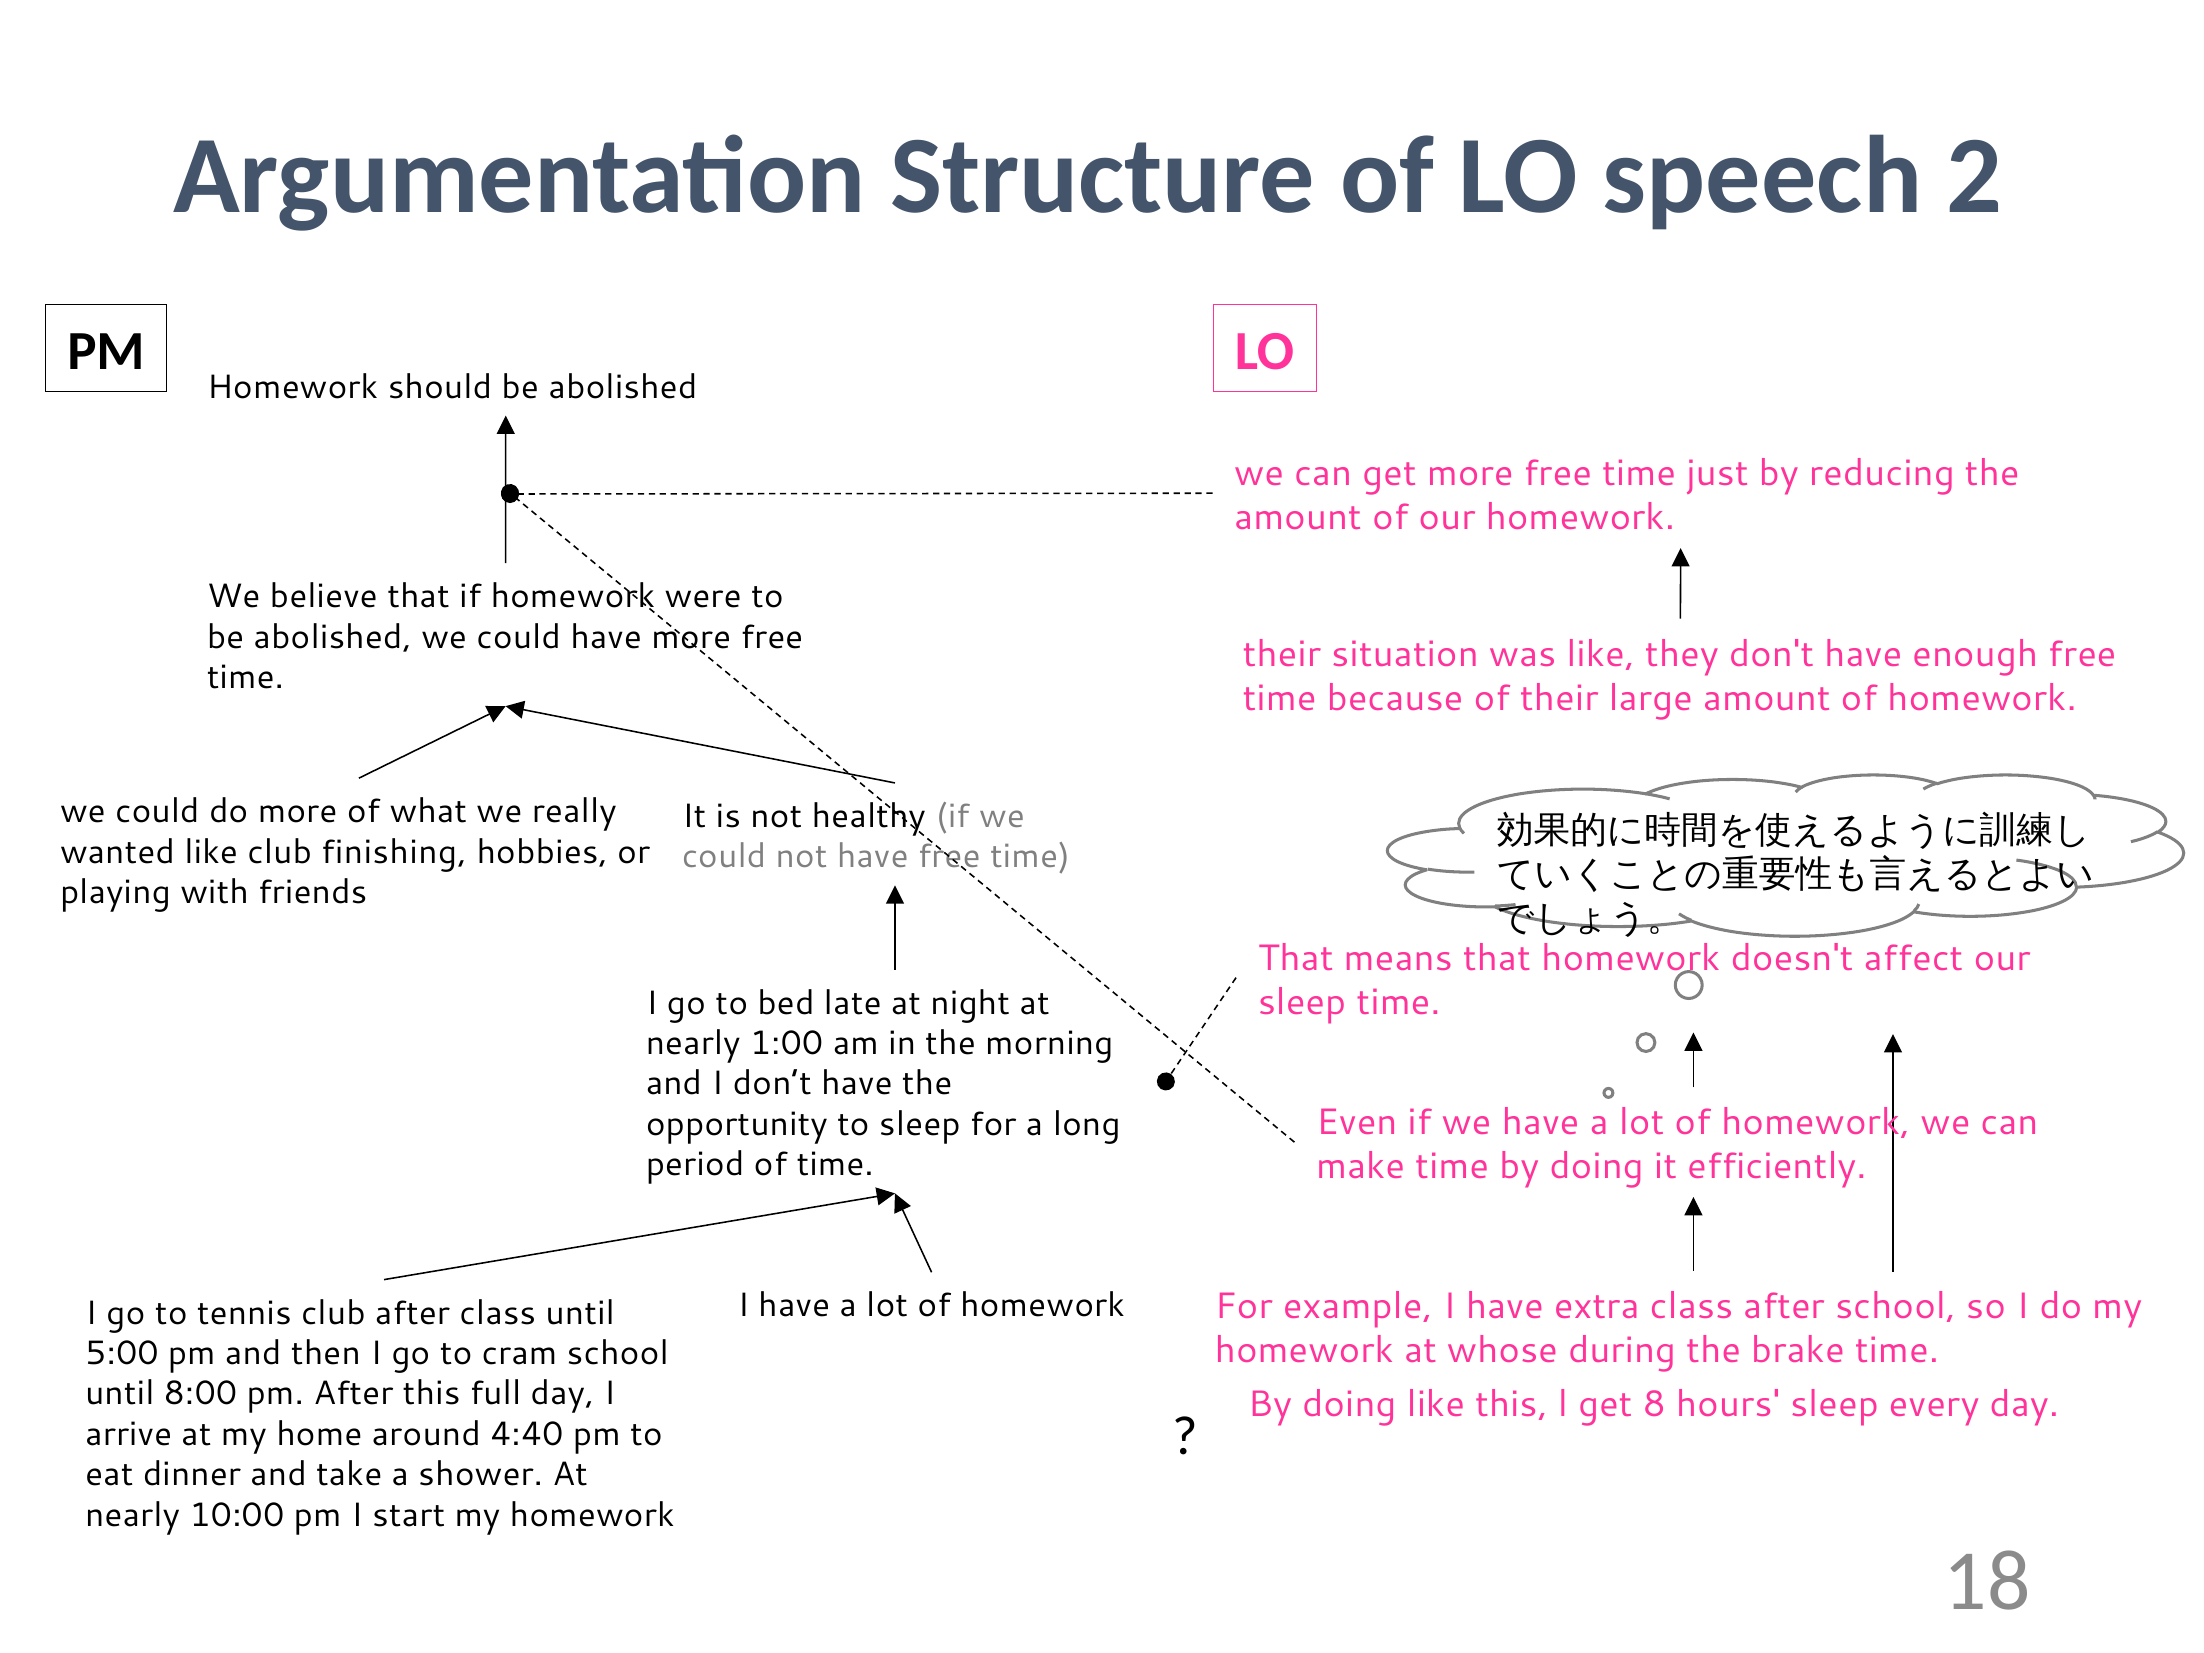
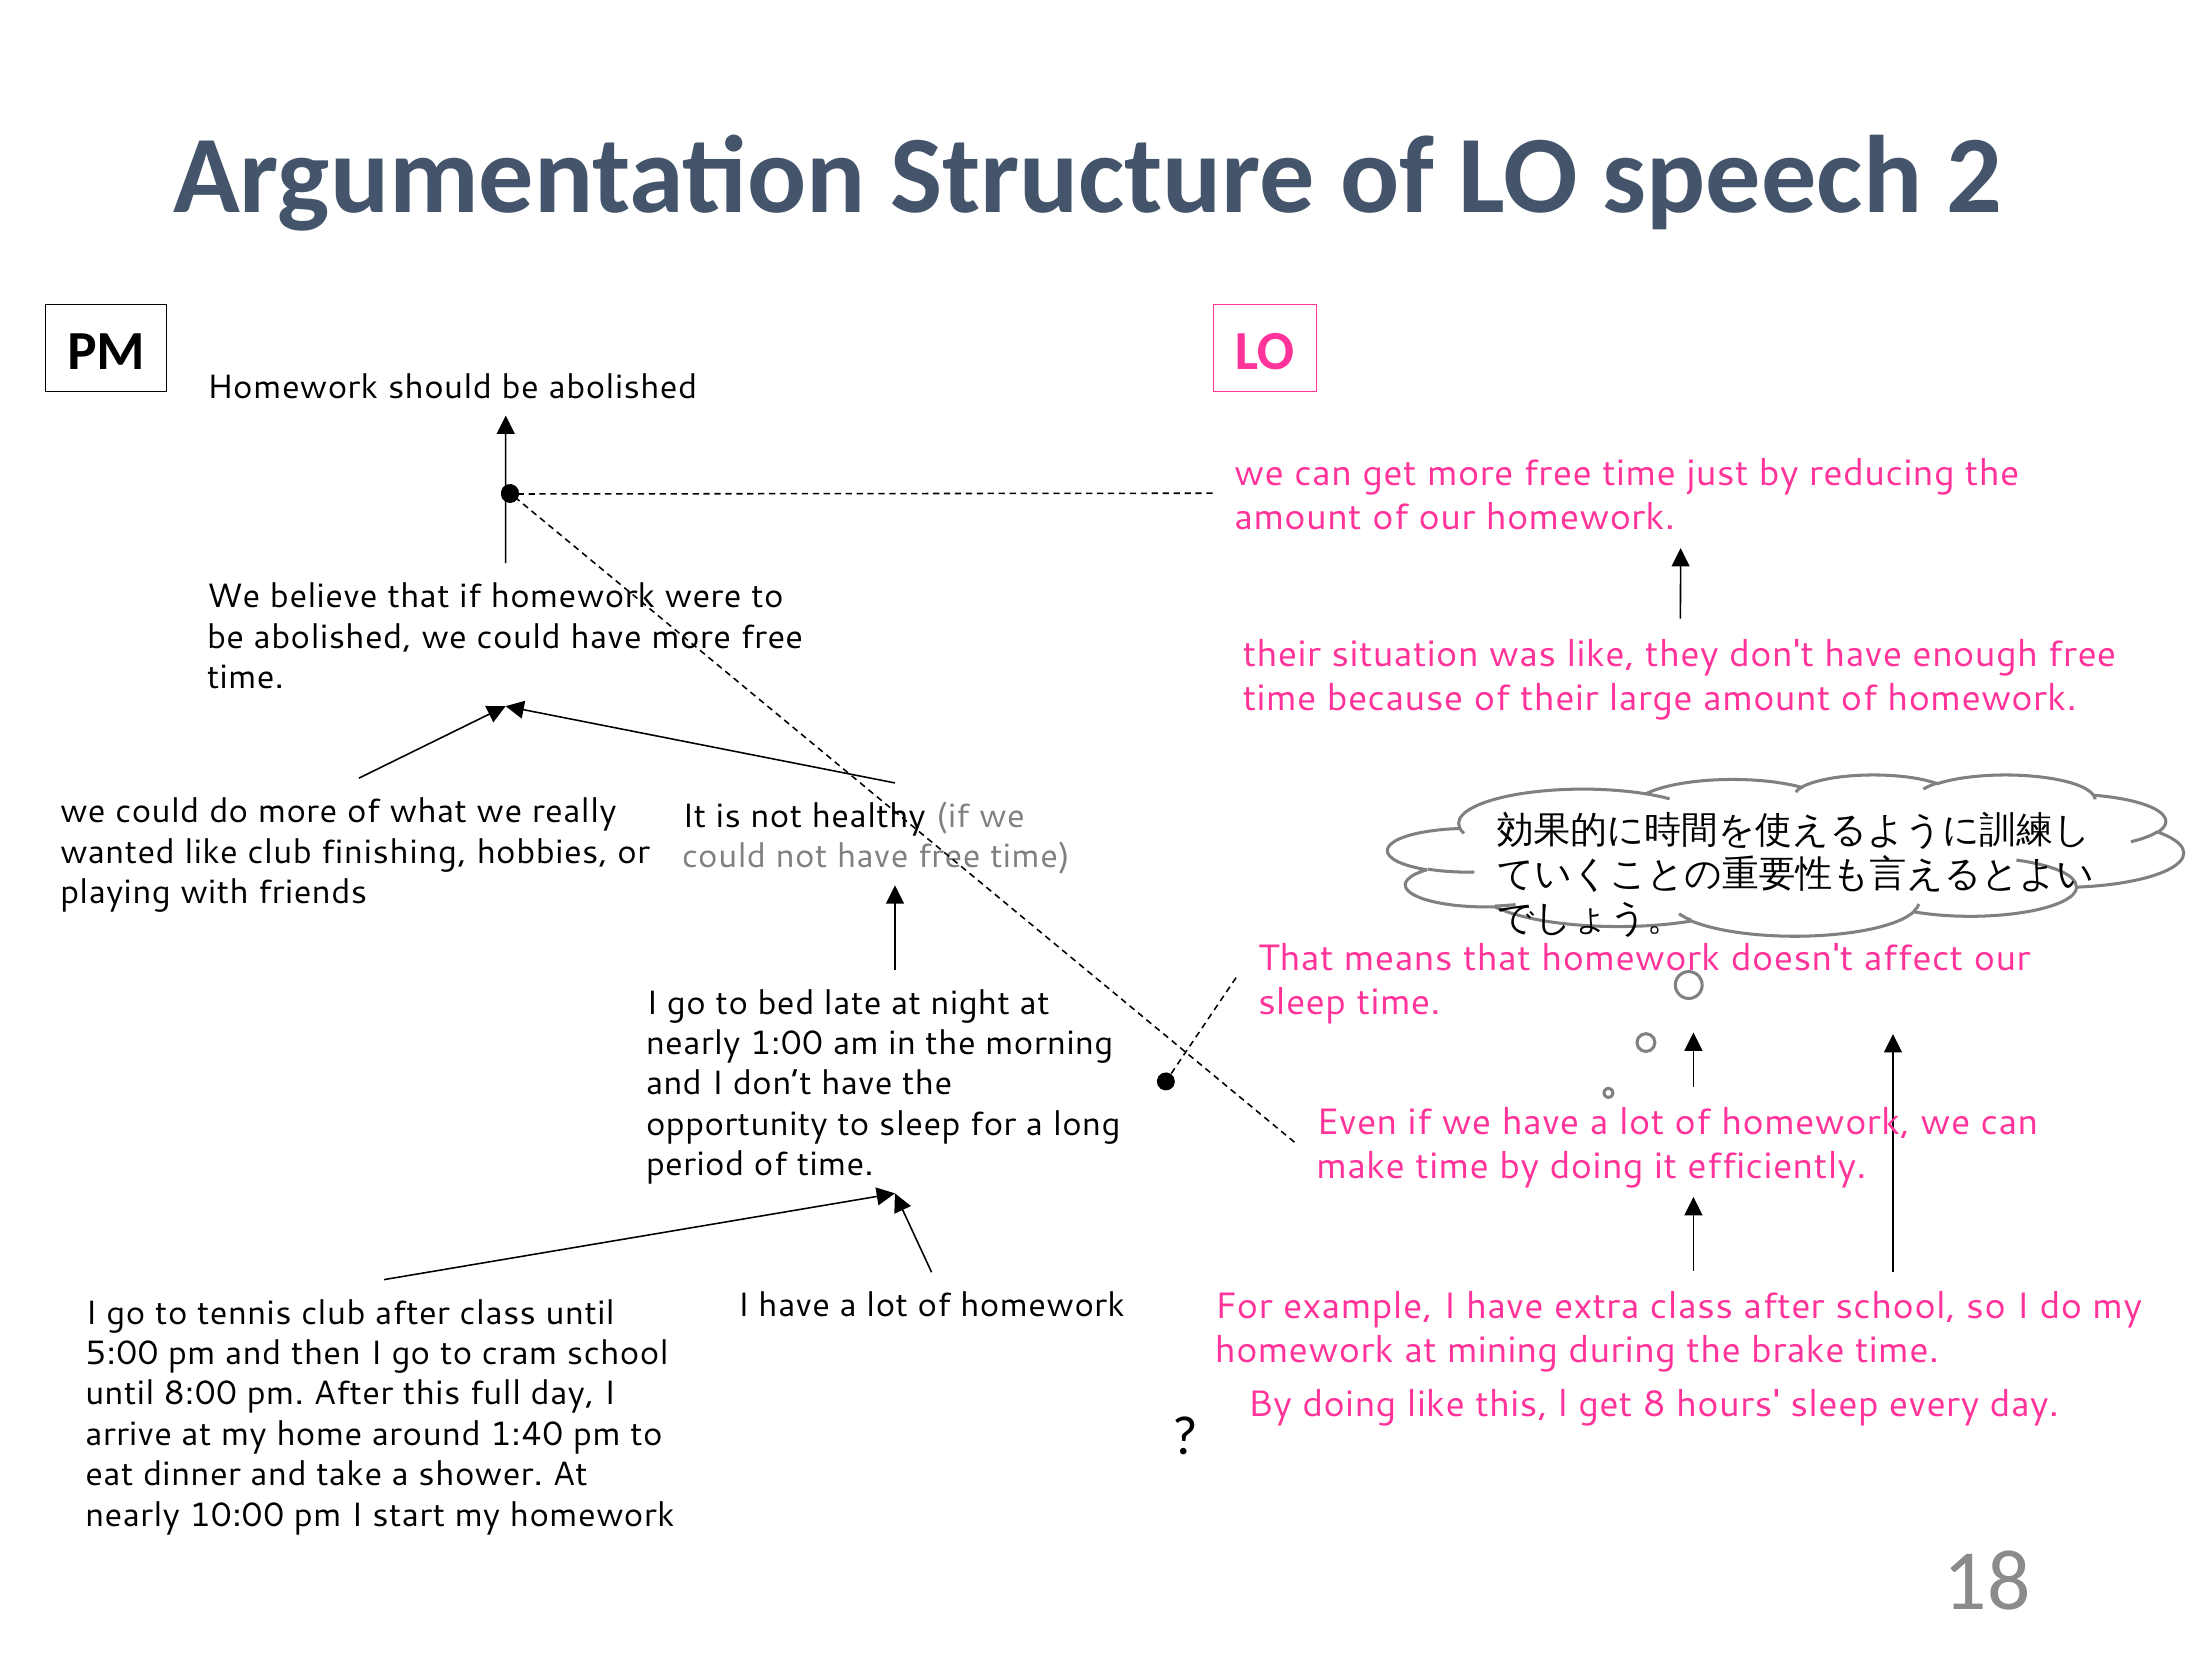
whose: whose -> mining
4:40: 4:40 -> 1:40
